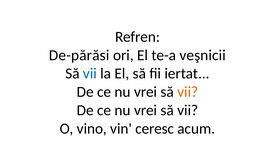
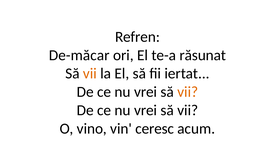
De-părăsi: De-părăsi -> De-măcar
veşnicii: veşnicii -> răsunat
vii at (90, 73) colour: blue -> orange
